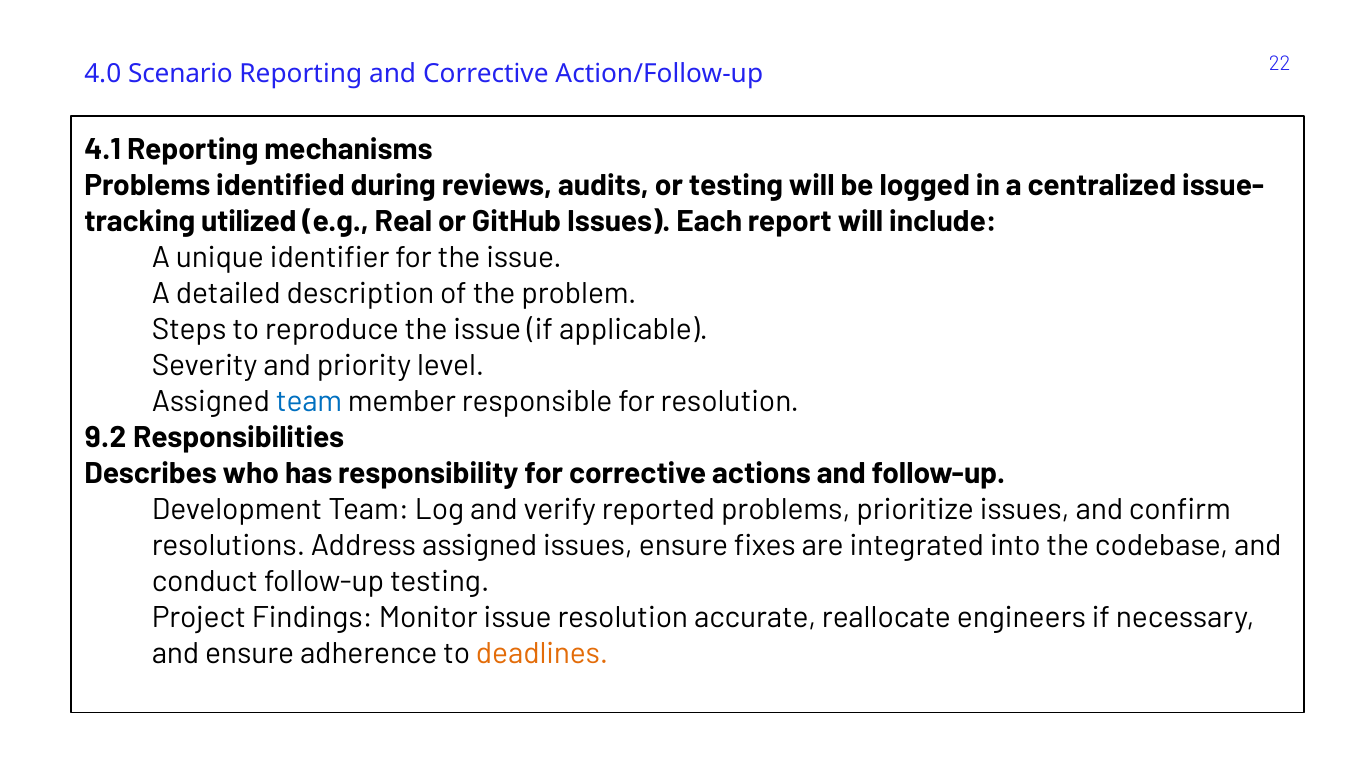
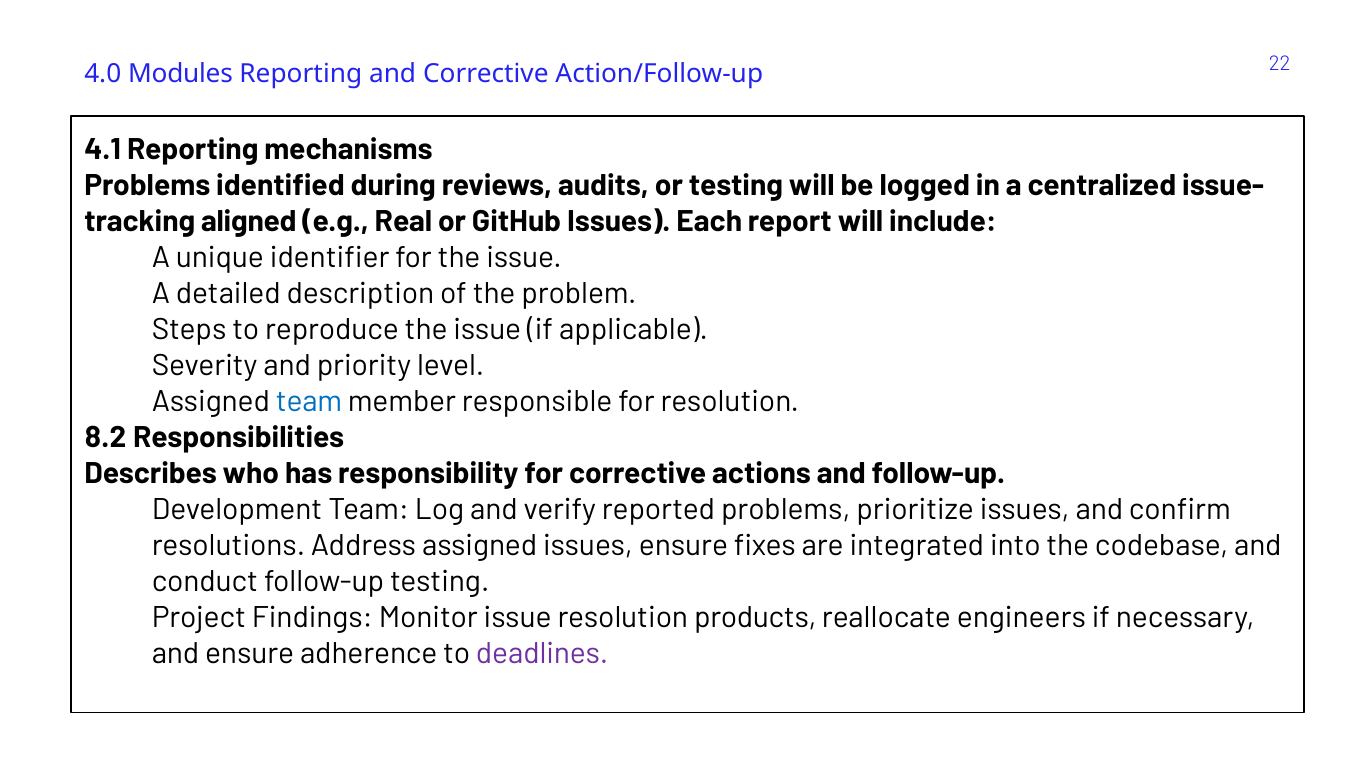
Scenario: Scenario -> Modules
utilized: utilized -> aligned
9.2: 9.2 -> 8.2
accurate: accurate -> products
deadlines colour: orange -> purple
